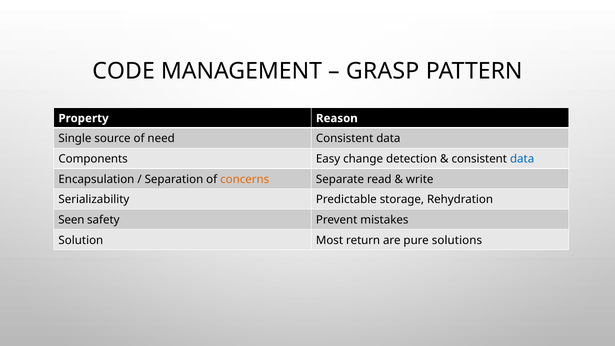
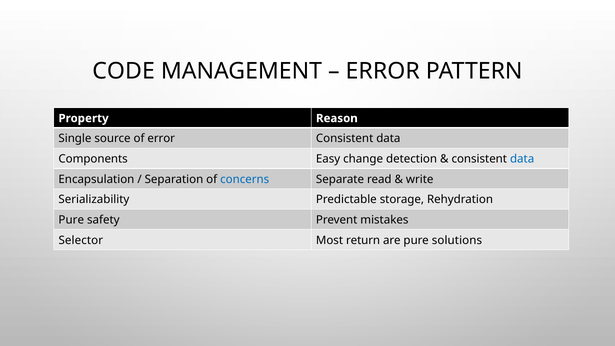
GRASP at (383, 71): GRASP -> ERROR
of need: need -> error
concerns colour: orange -> blue
Seen at (71, 220): Seen -> Pure
Solution: Solution -> Selector
